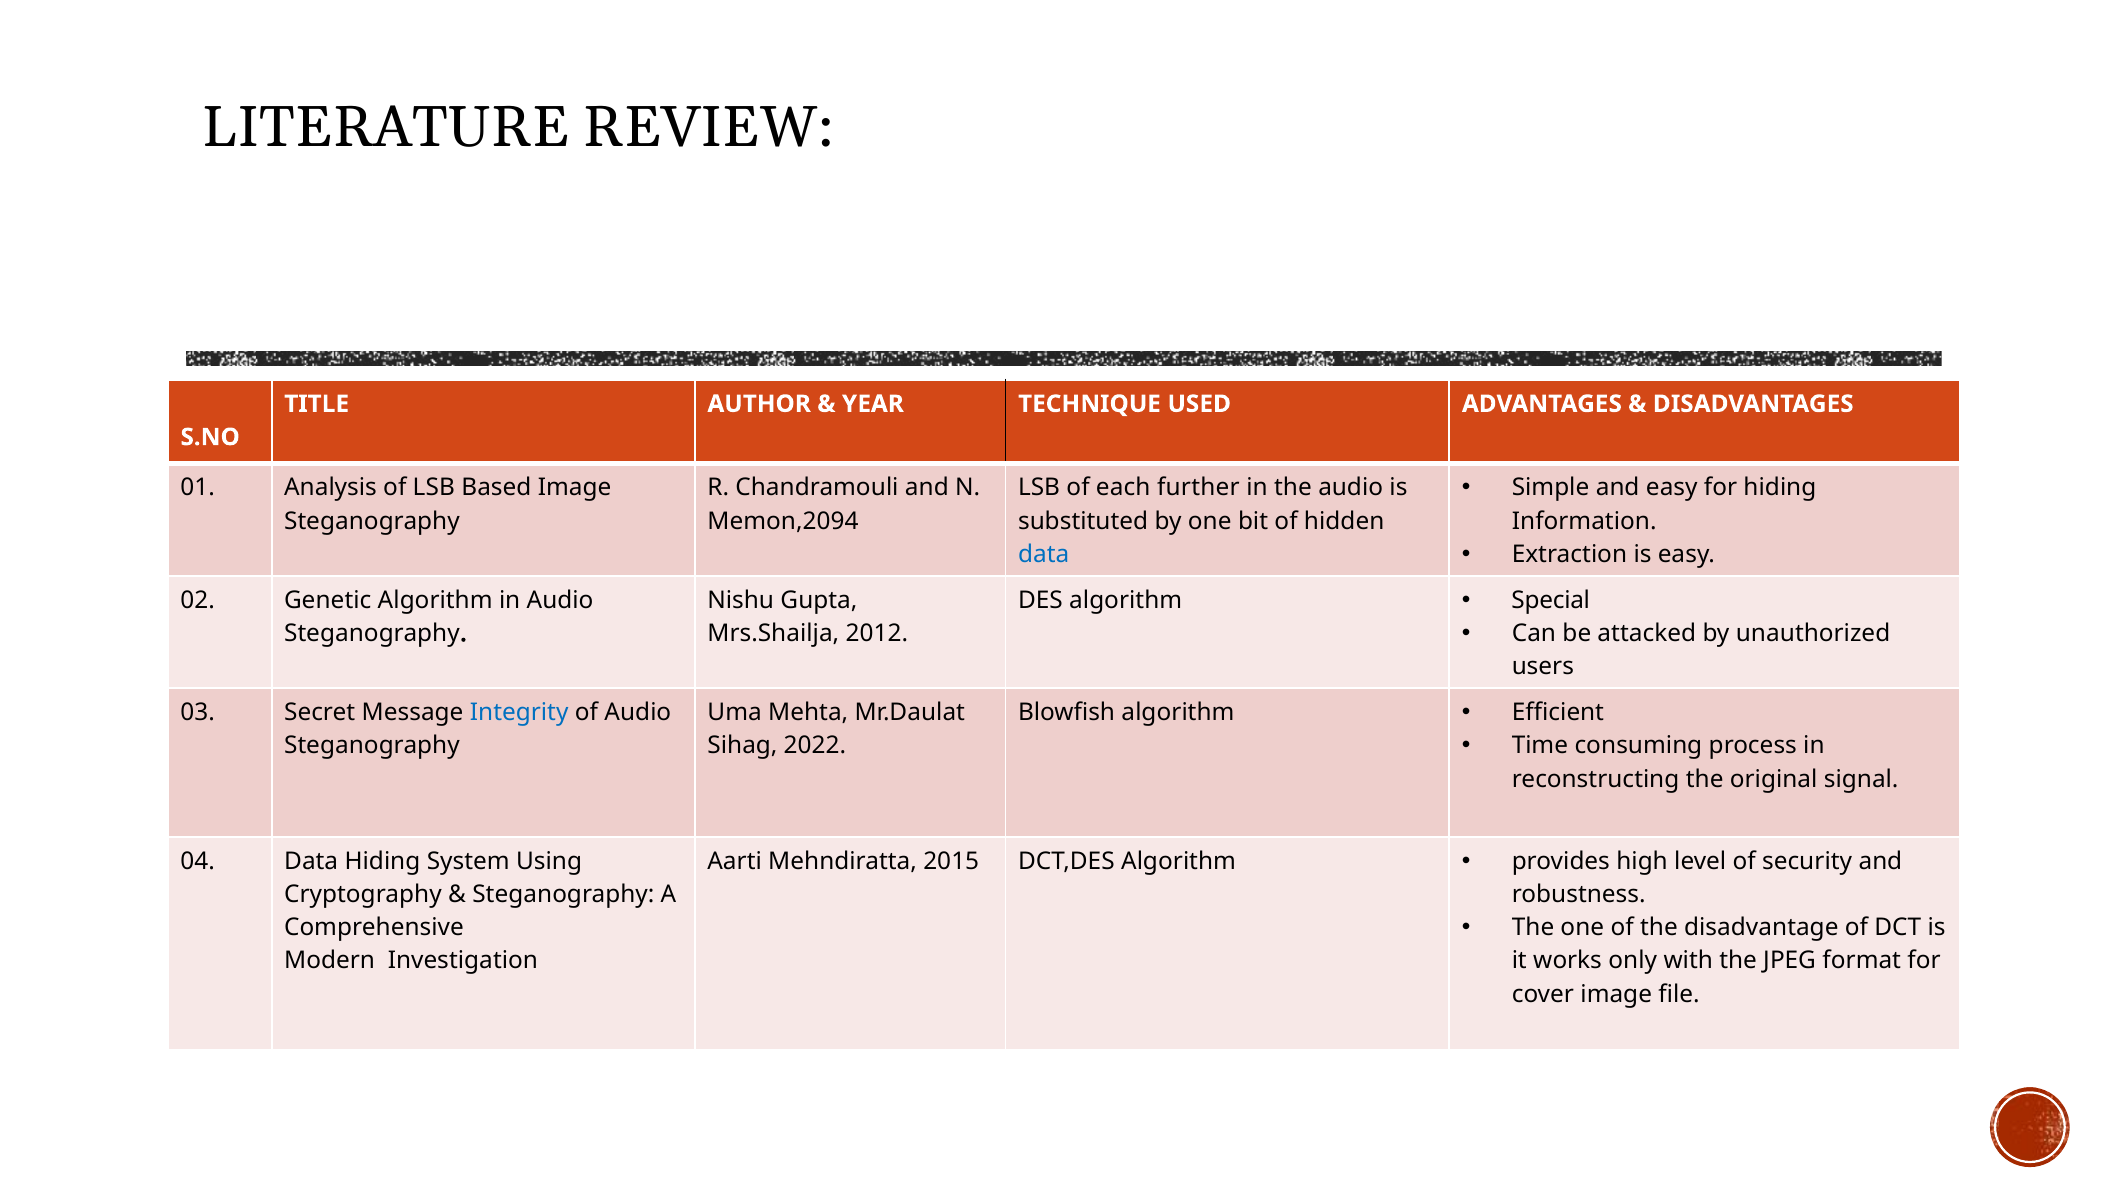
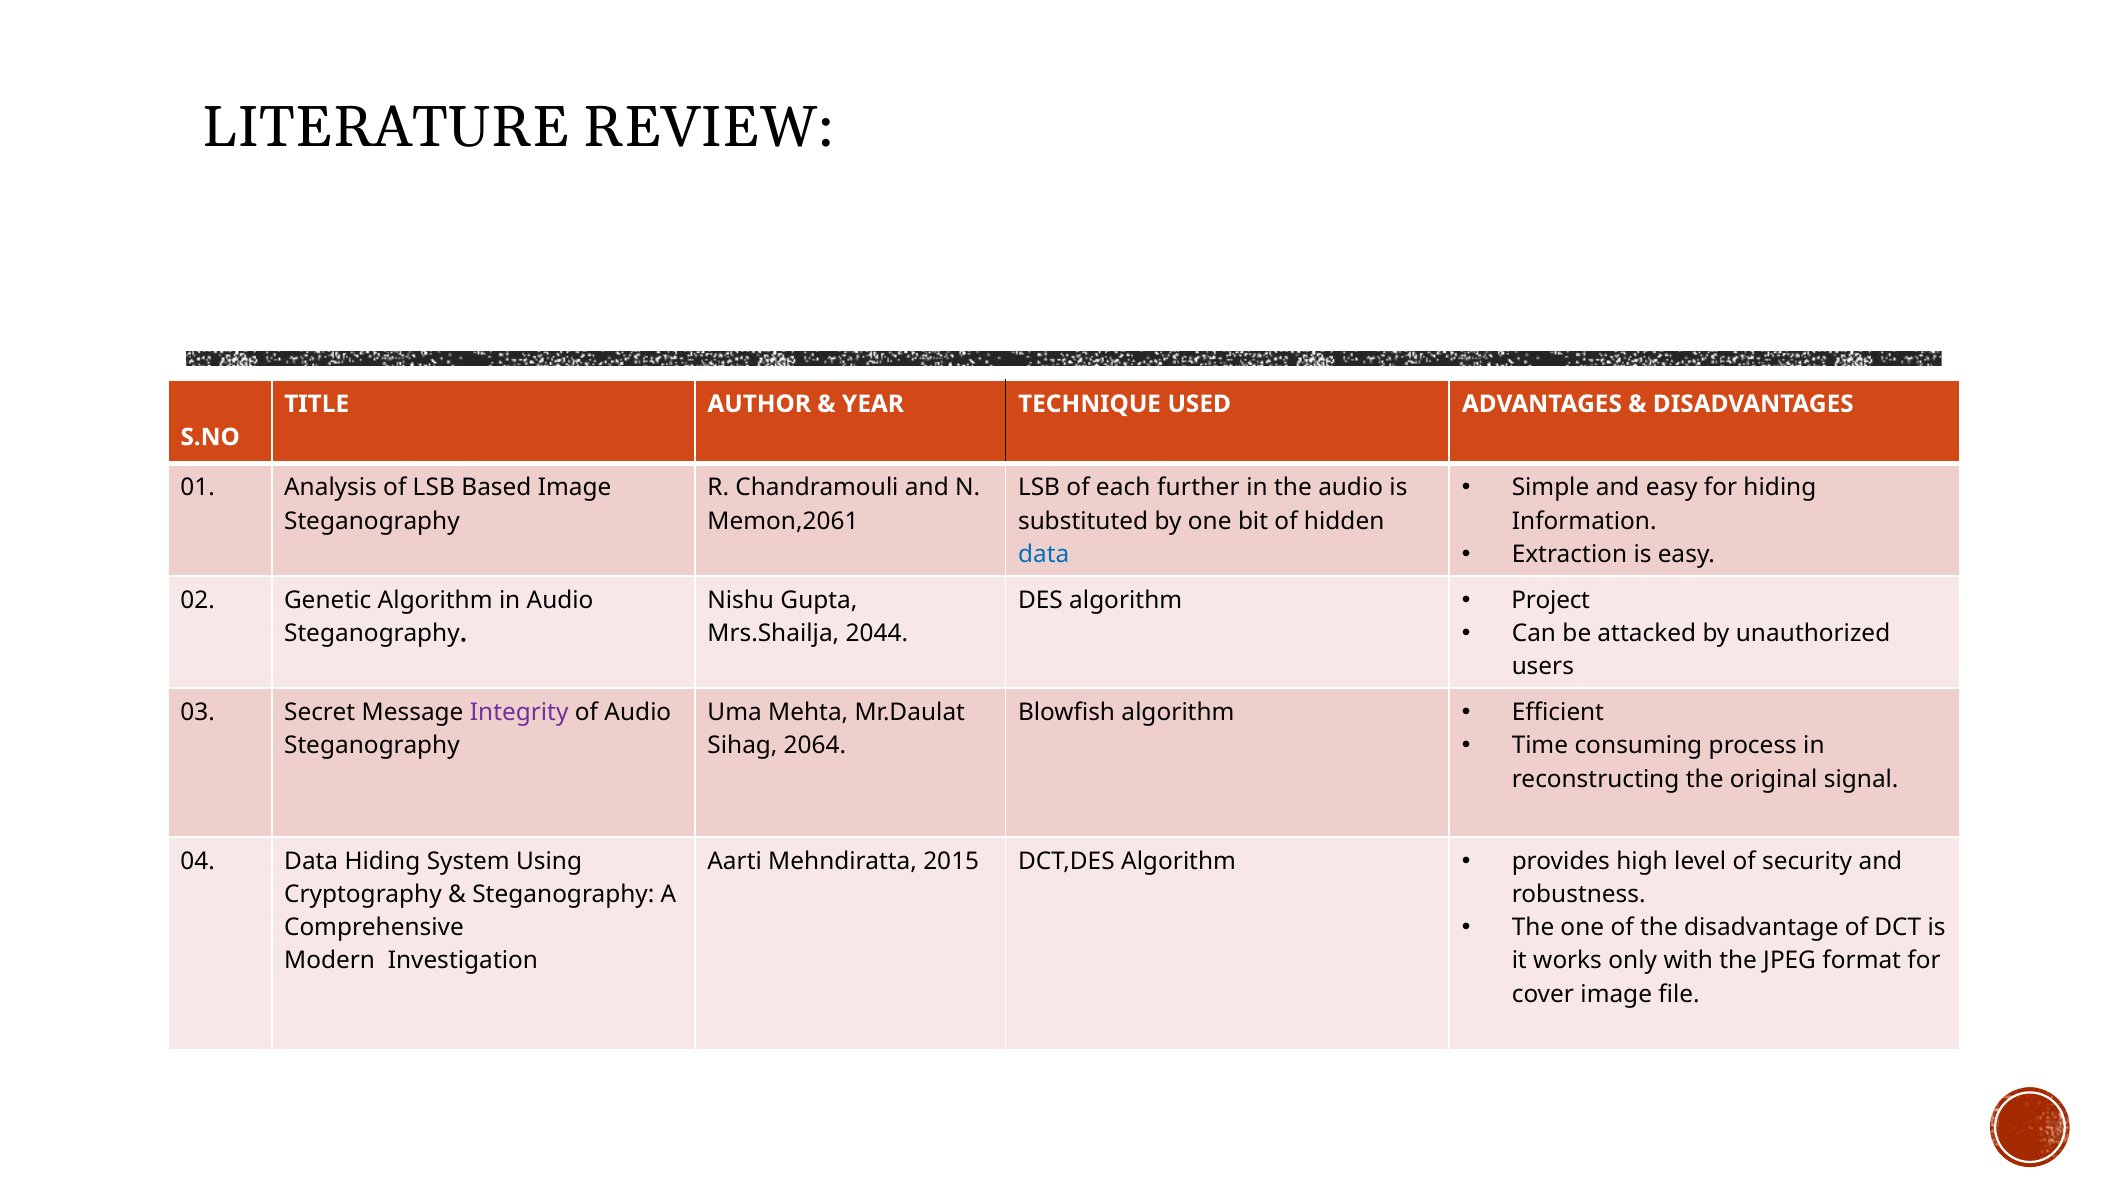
Memon,2094: Memon,2094 -> Memon,2061
Special: Special -> Project
2012: 2012 -> 2044
Integrity colour: blue -> purple
2022: 2022 -> 2064
